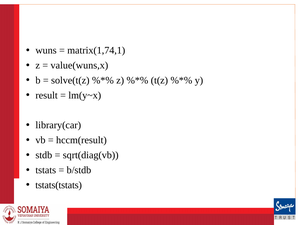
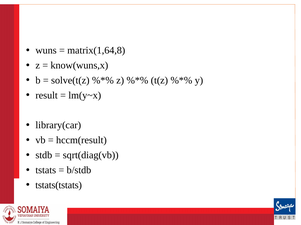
matrix(1,74,1: matrix(1,74,1 -> matrix(1,64,8
value(wuns,x: value(wuns,x -> know(wuns,x
